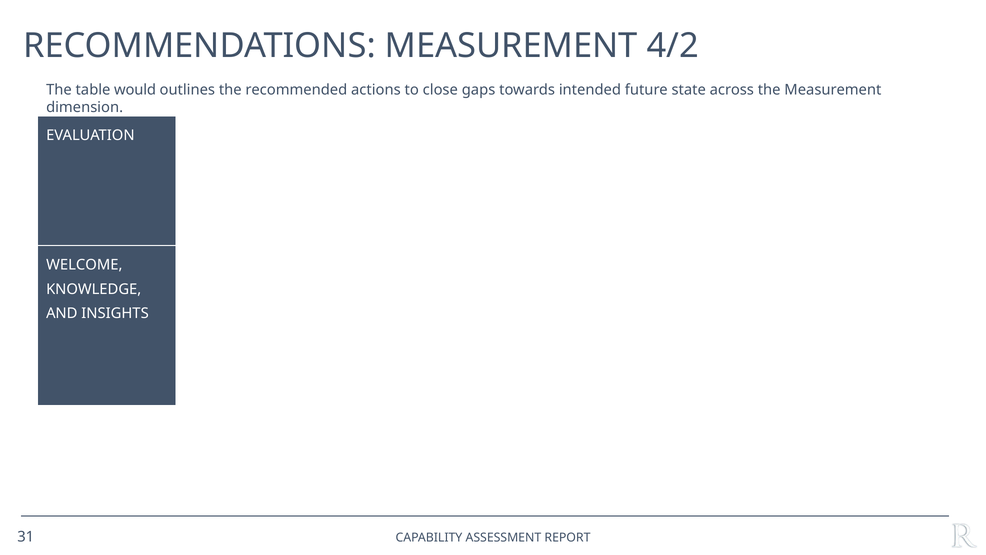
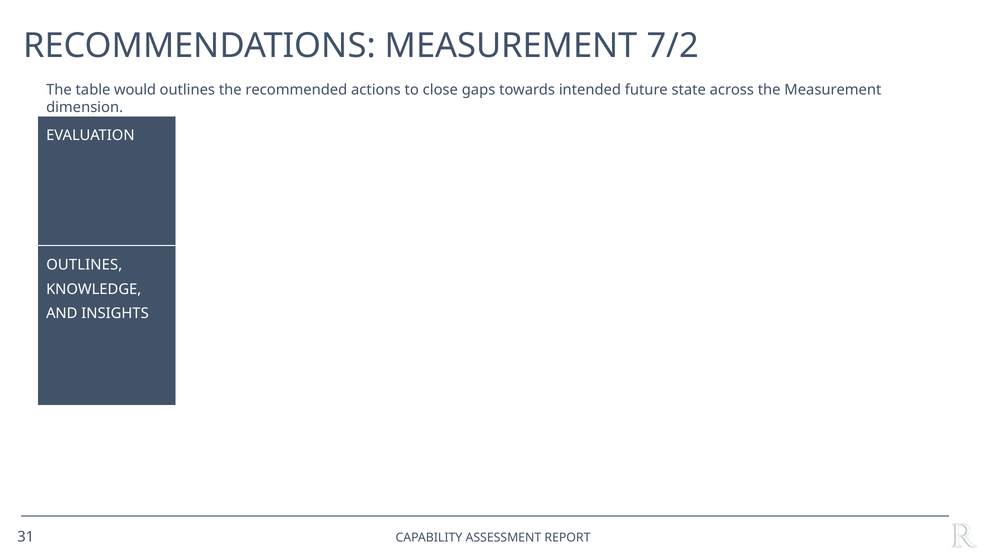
4/2: 4/2 -> 7/2
WELCOME at (84, 265): WELCOME -> OUTLINES
